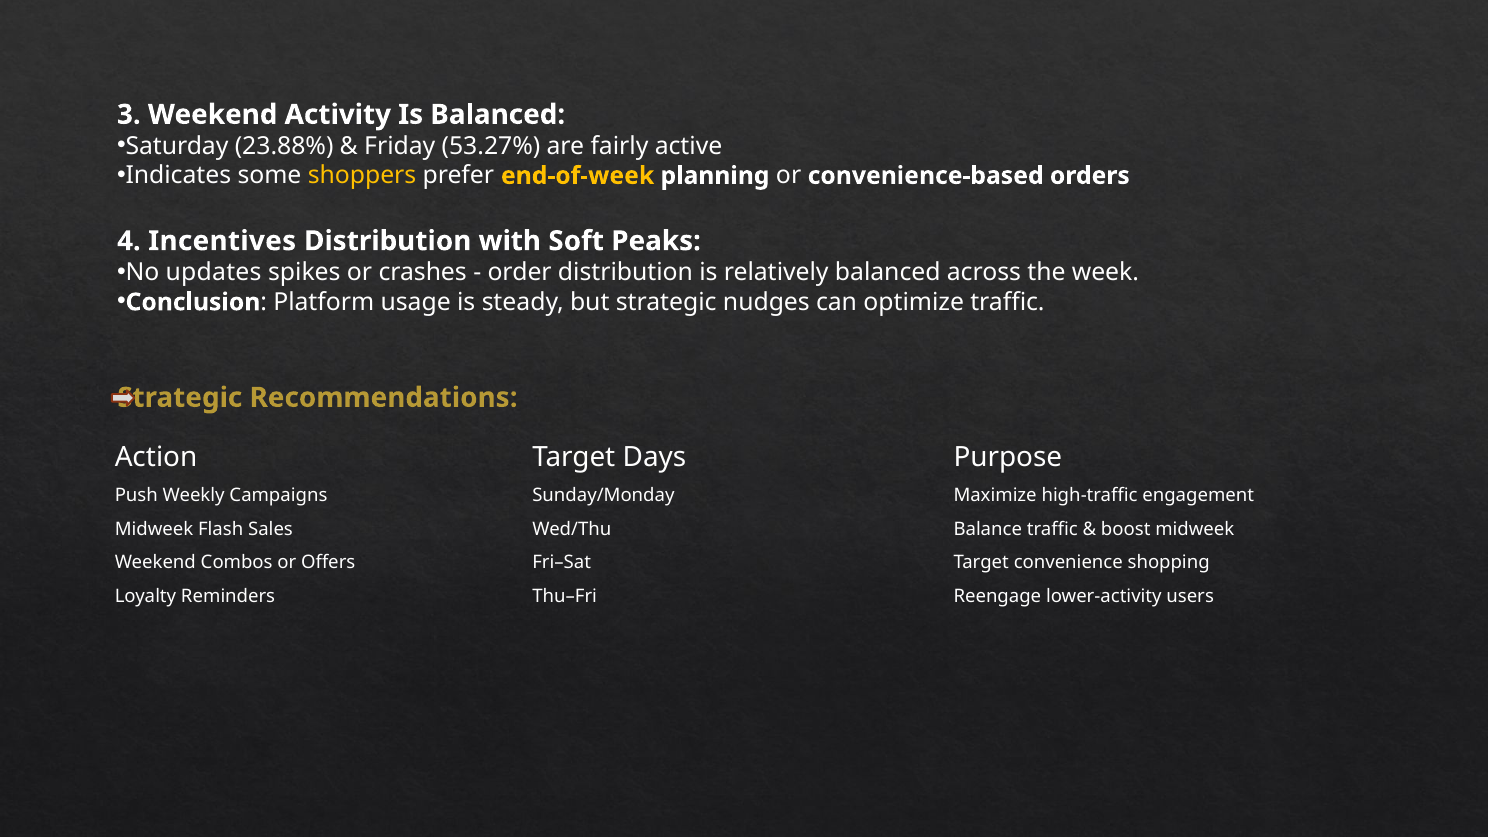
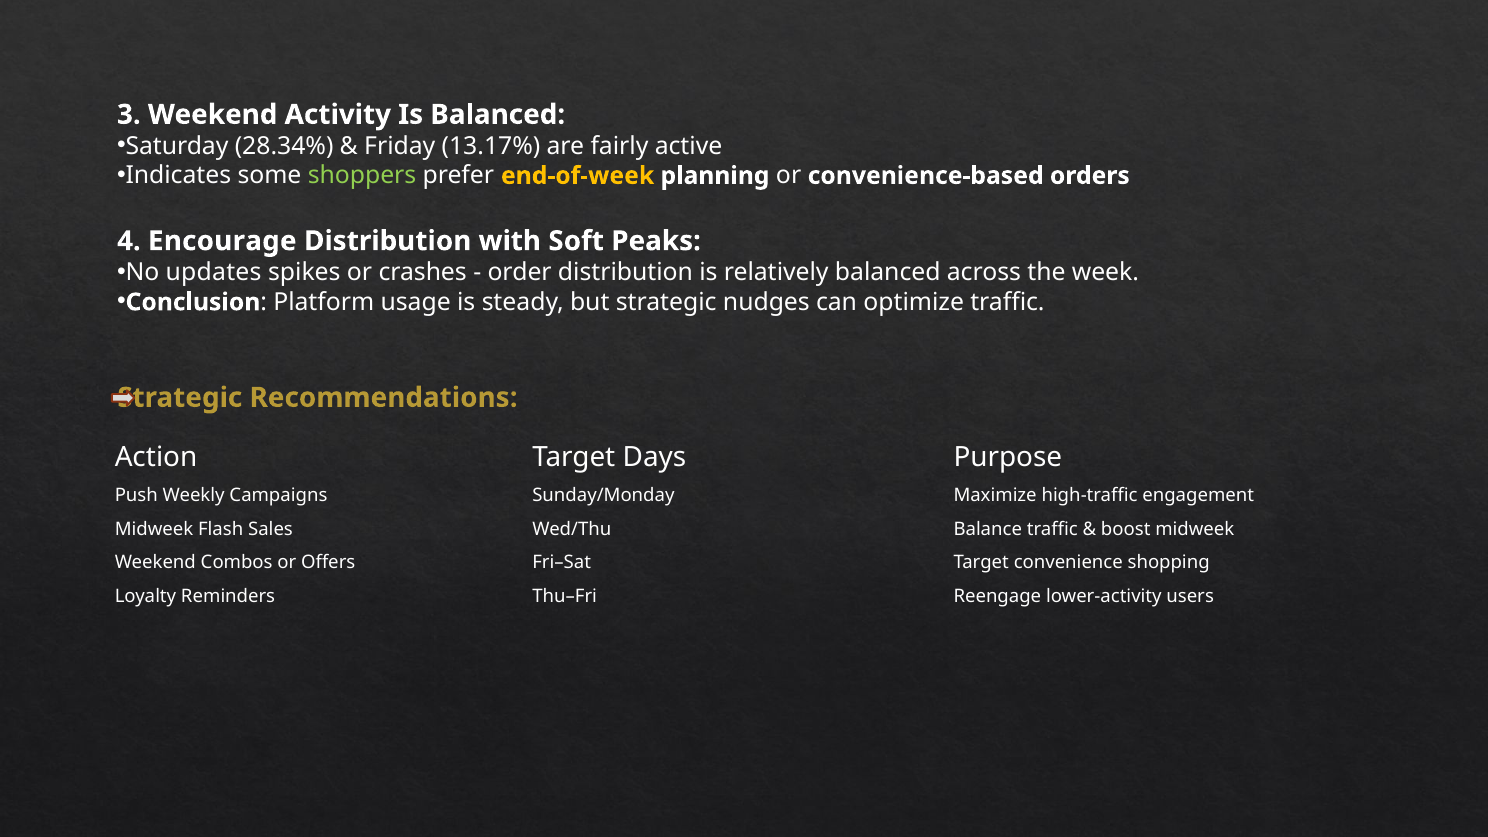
23.88%: 23.88% -> 28.34%
53.27%: 53.27% -> 13.17%
shoppers colour: yellow -> light green
Incentives: Incentives -> Encourage
